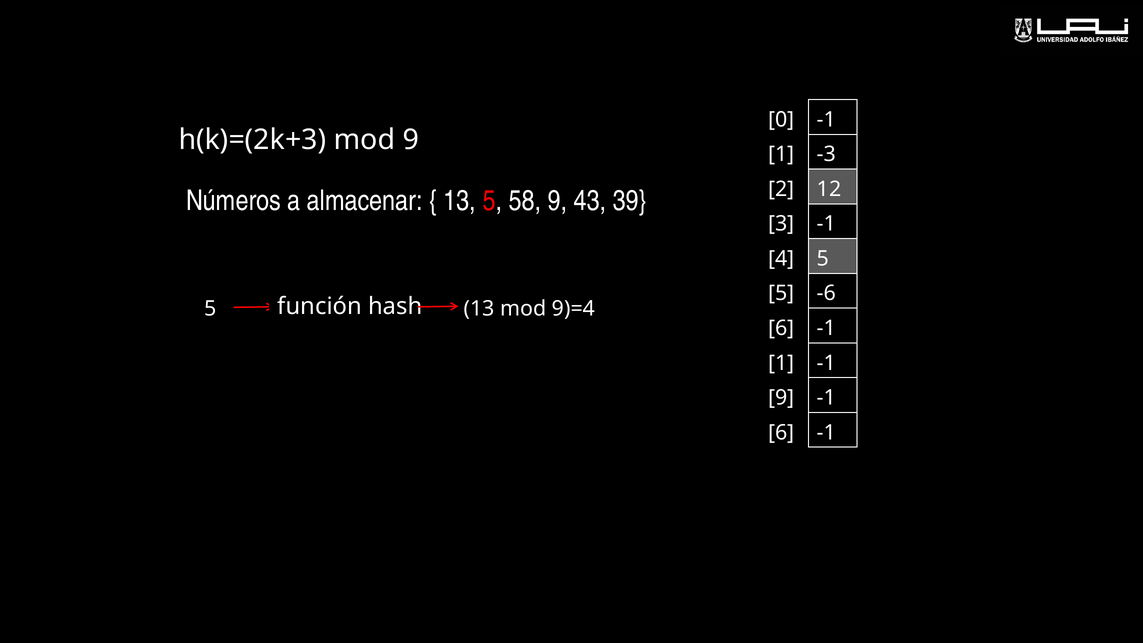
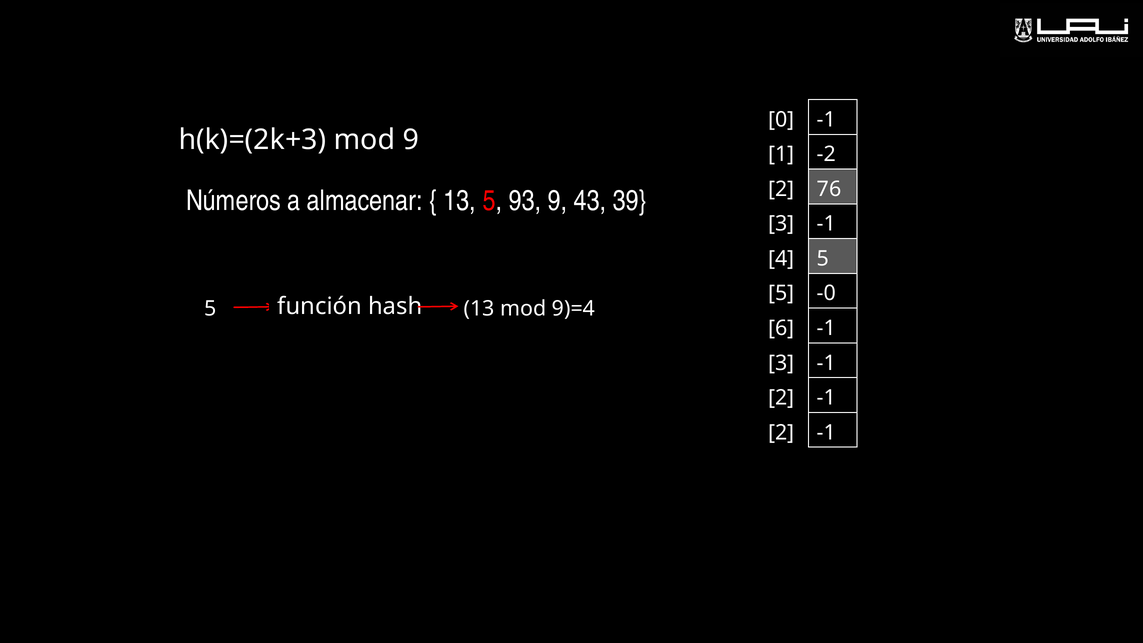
-3: -3 -> -2
12: 12 -> 76
58: 58 -> 93
-6: -6 -> -0
1 at (781, 363): 1 -> 3
9 at (781, 398): 9 -> 2
6 at (781, 432): 6 -> 2
